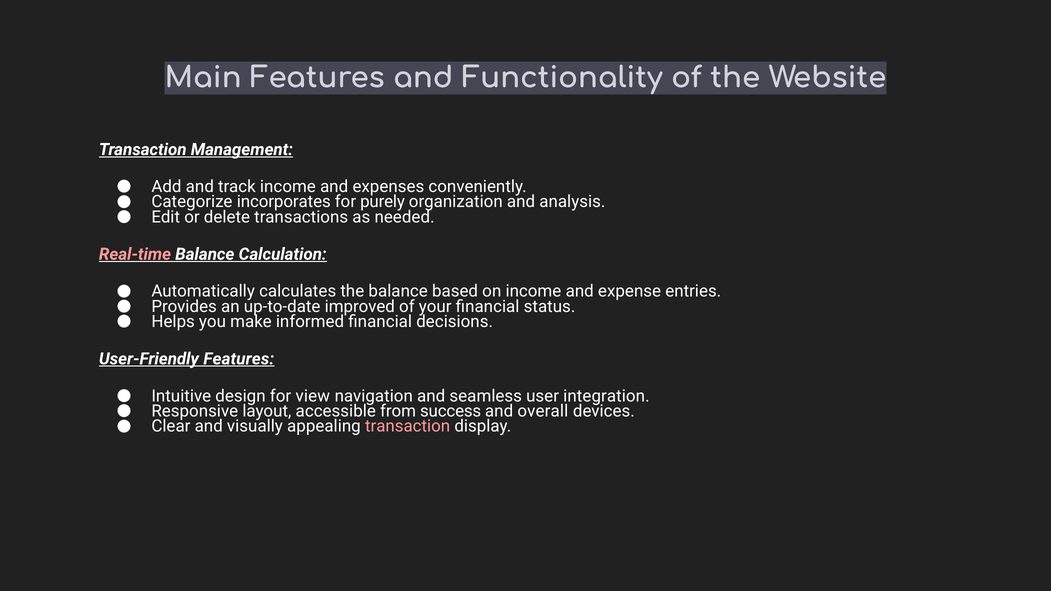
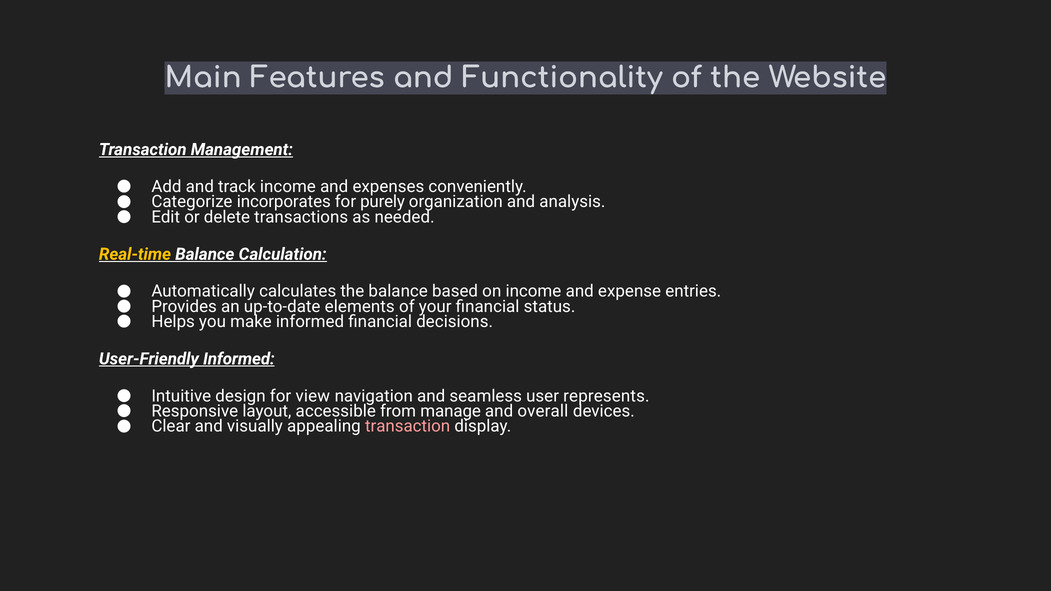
Real-time colour: pink -> yellow
improved: improved -> elements
User-Friendly Features: Features -> Informed
integration: integration -> represents
success: success -> manage
